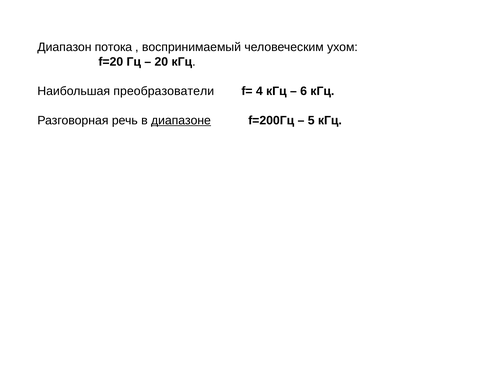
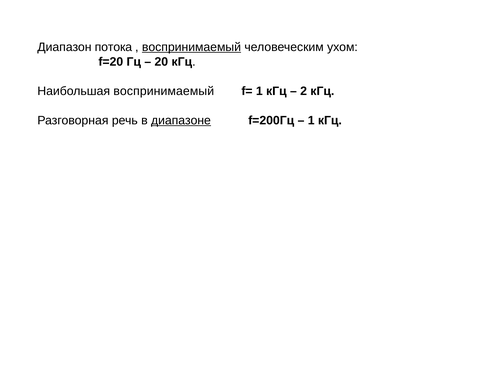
воспринимаемый at (191, 47) underline: none -> present
Наибольшая преобразователи: преобразователи -> воспринимаемый
f= 4: 4 -> 1
6: 6 -> 2
5 at (311, 121): 5 -> 1
